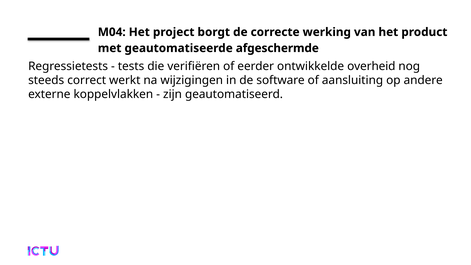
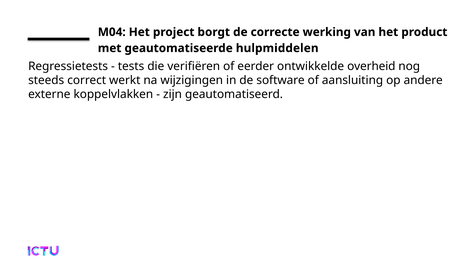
afgeschermde: afgeschermde -> hulpmiddelen
